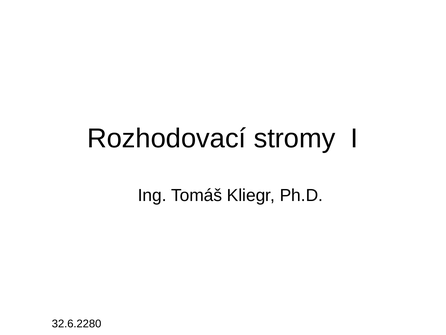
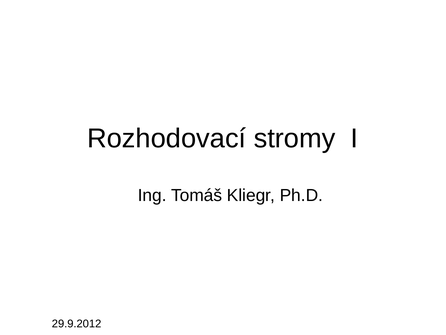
32.6.2280: 32.6.2280 -> 29.9.2012
